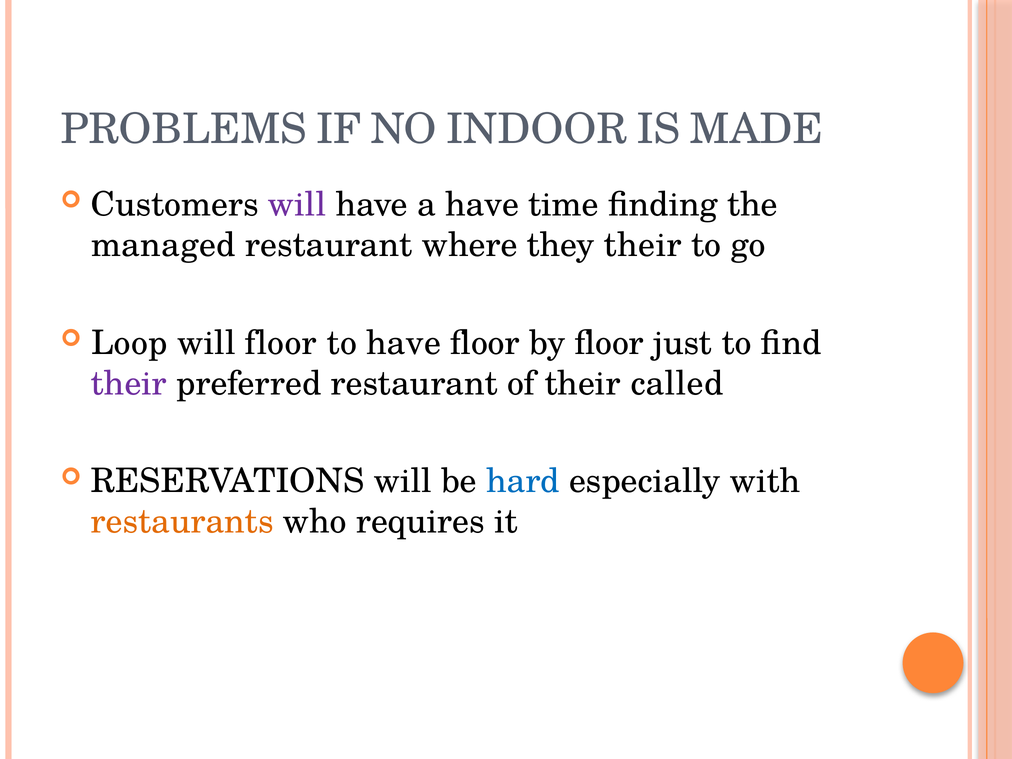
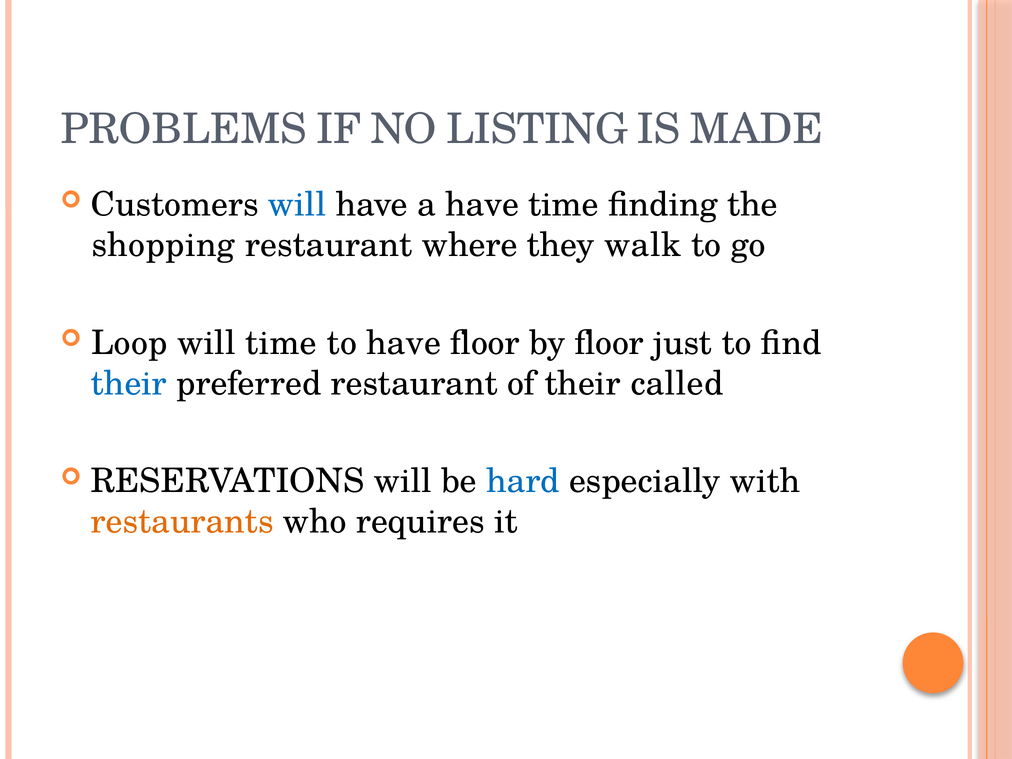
INDOOR: INDOOR -> LISTING
will at (297, 205) colour: purple -> blue
managed: managed -> shopping
they their: their -> walk
will floor: floor -> time
their at (129, 384) colour: purple -> blue
